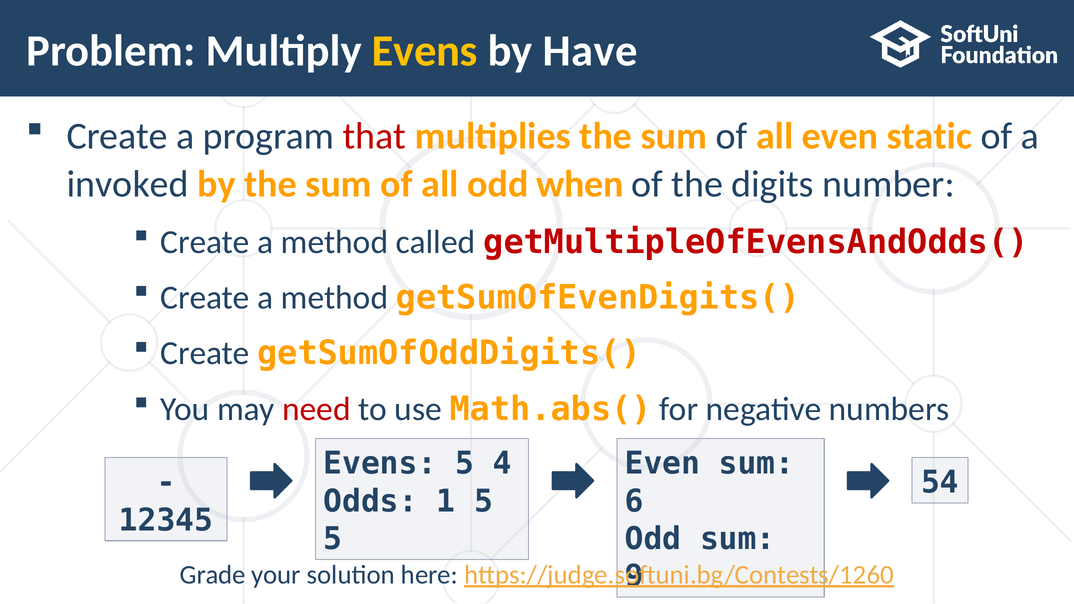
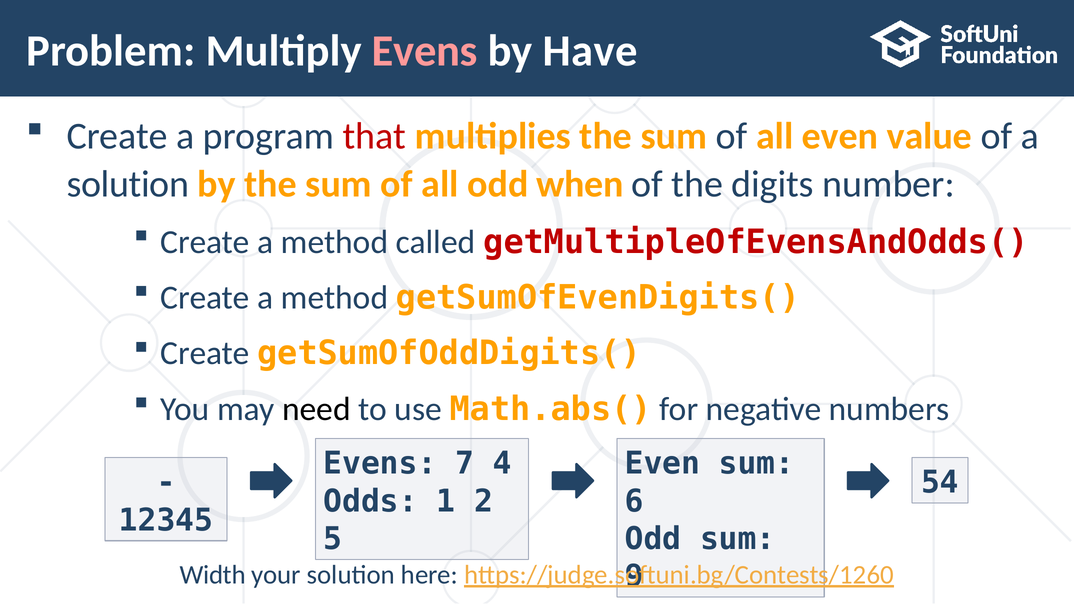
Evens at (425, 51) colour: yellow -> pink
static: static -> value
invoked at (128, 184): invoked -> solution
need colour: red -> black
Evens 5: 5 -> 7
1 5: 5 -> 2
Grade: Grade -> Width
